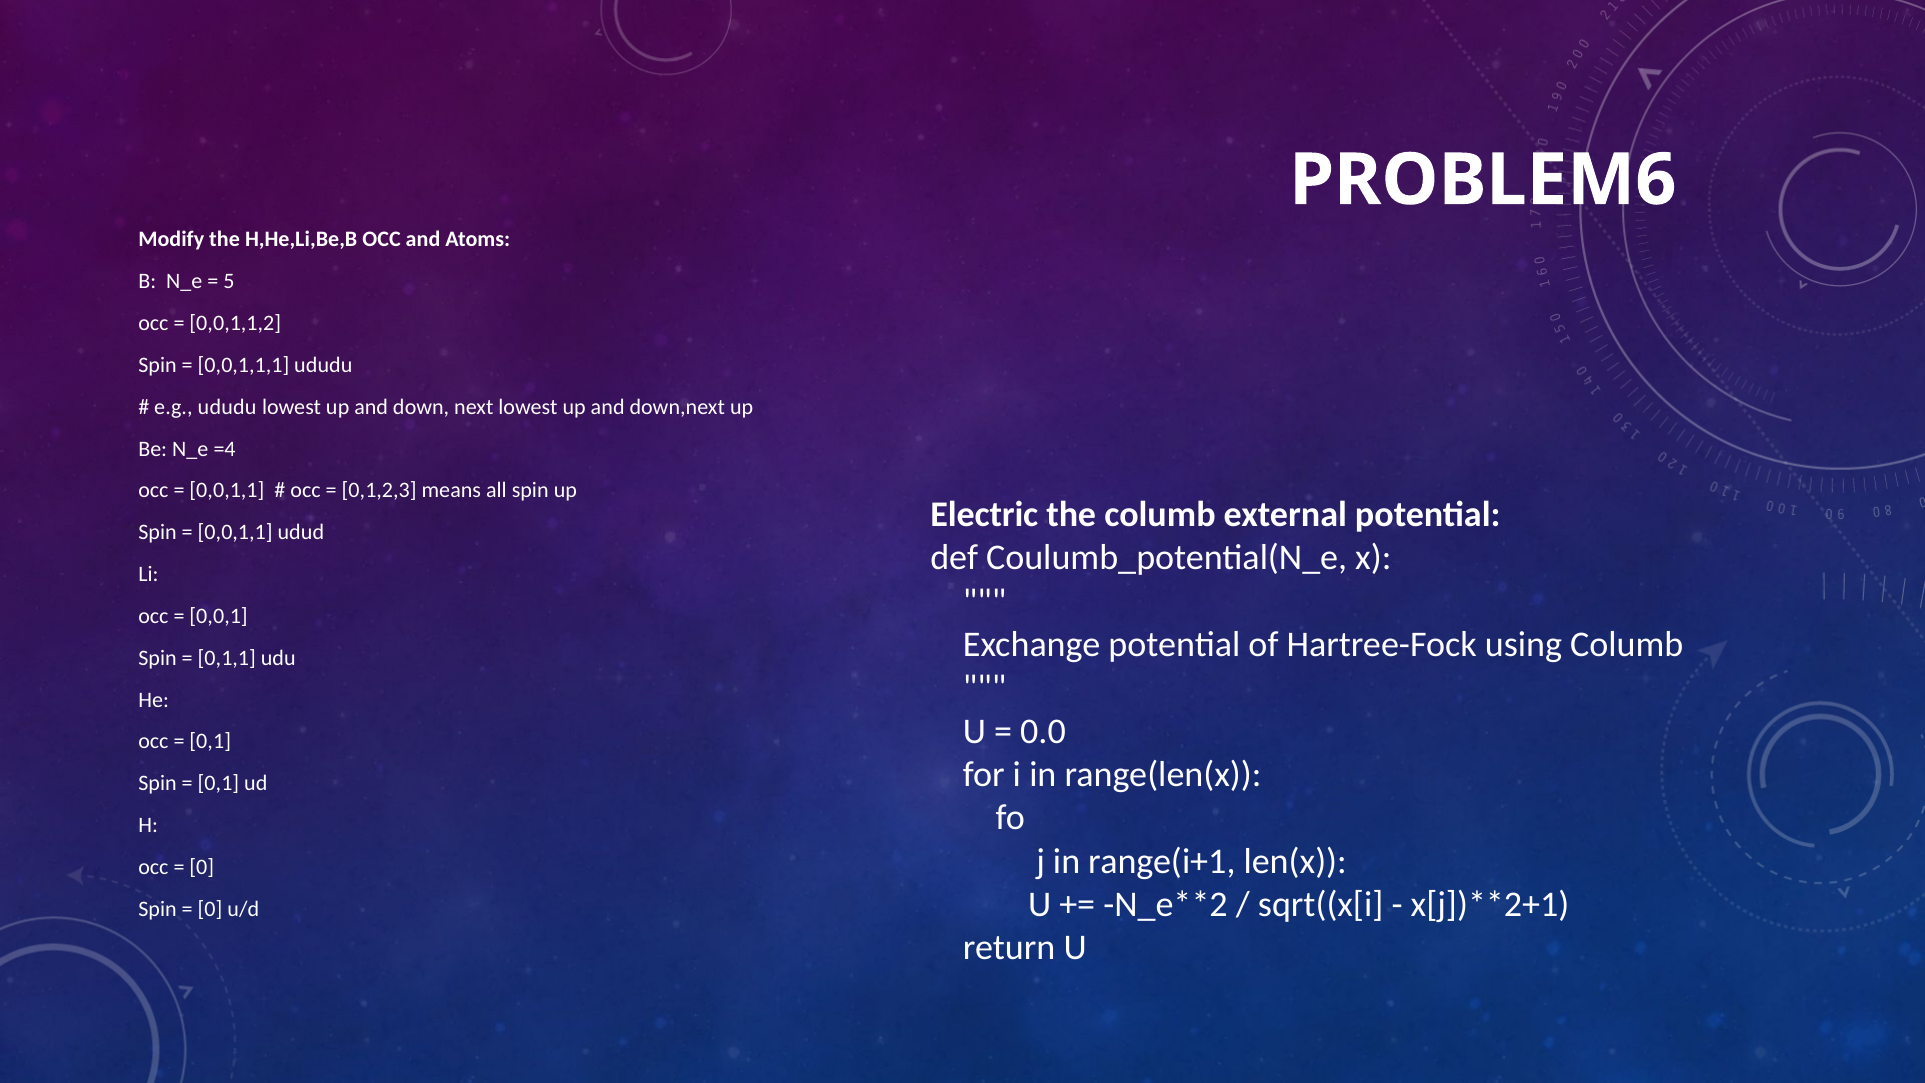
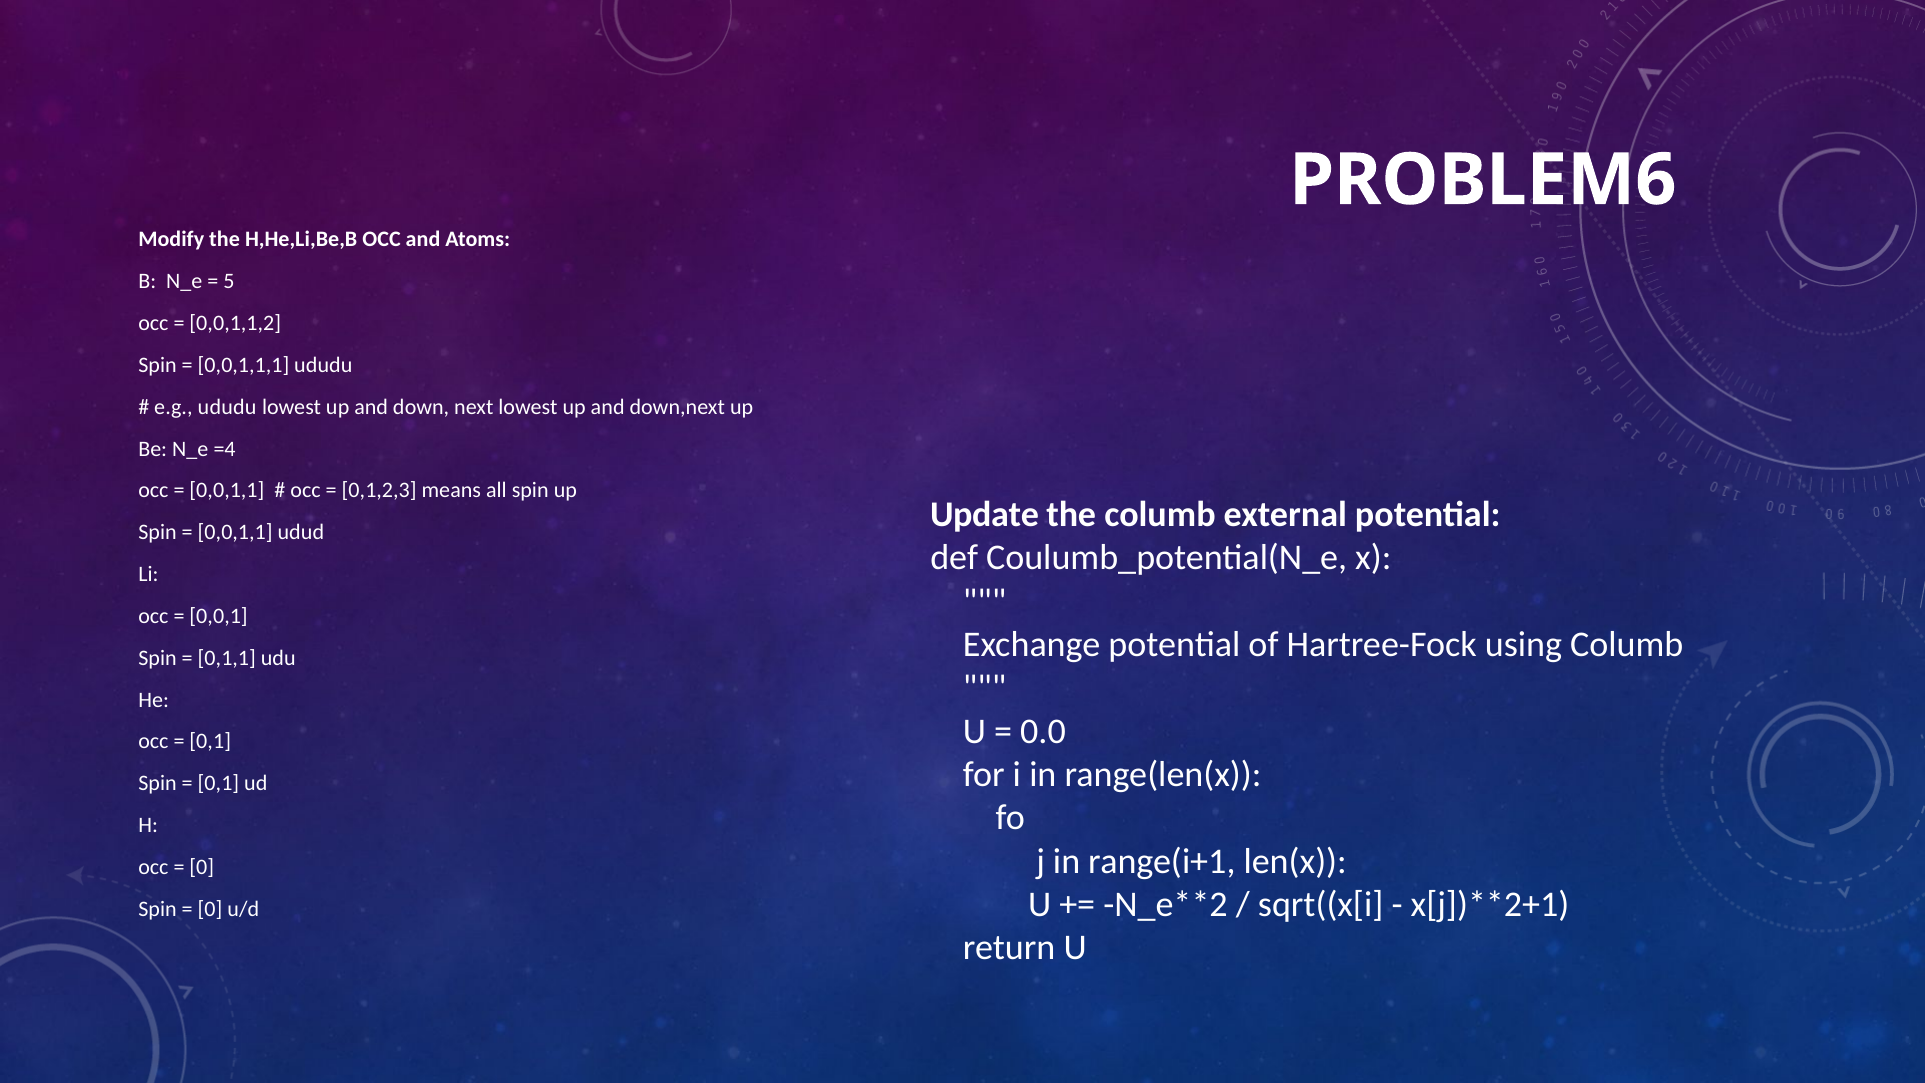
Electric: Electric -> Update
